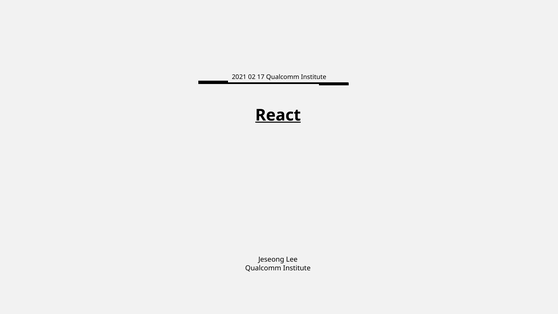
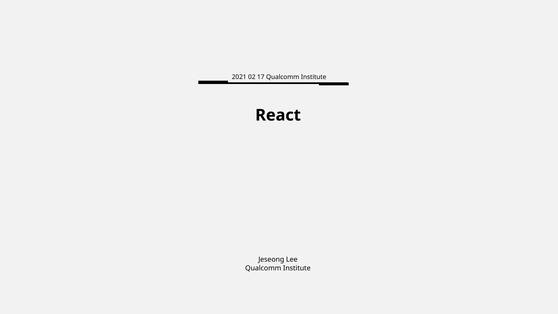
React underline: present -> none
